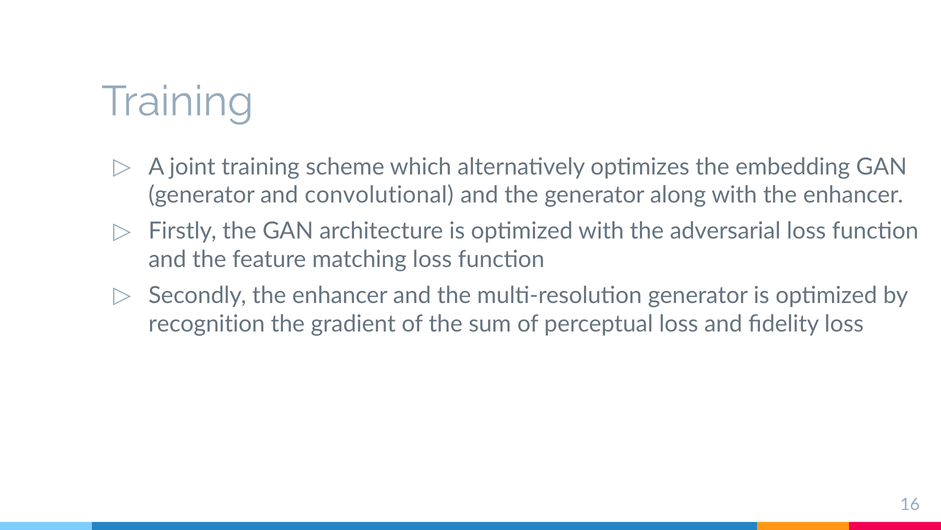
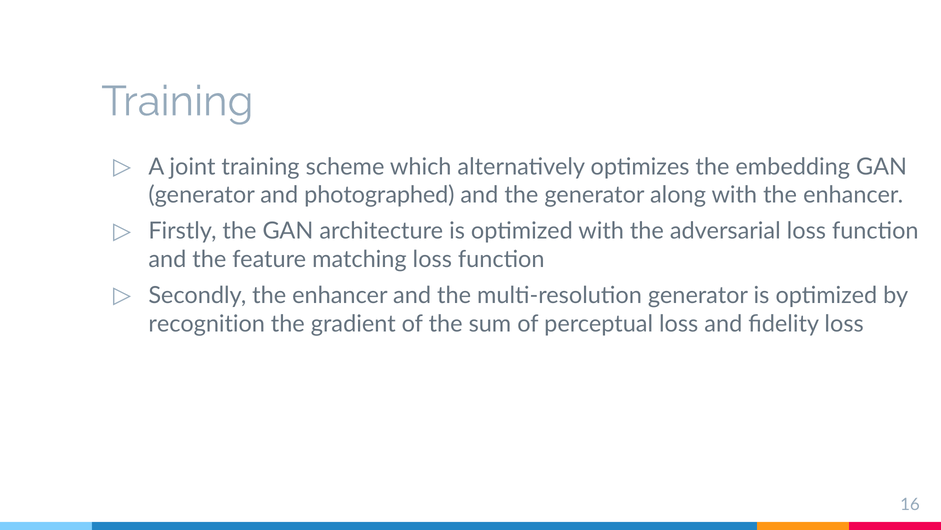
convolutional: convolutional -> photographed
